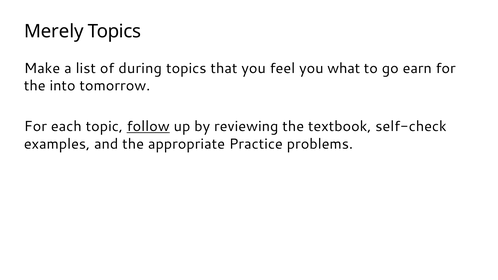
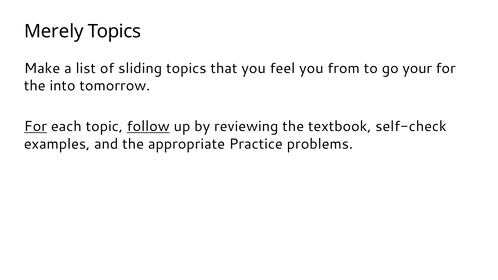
during: during -> sliding
what: what -> from
earn: earn -> your
For at (35, 127) underline: none -> present
